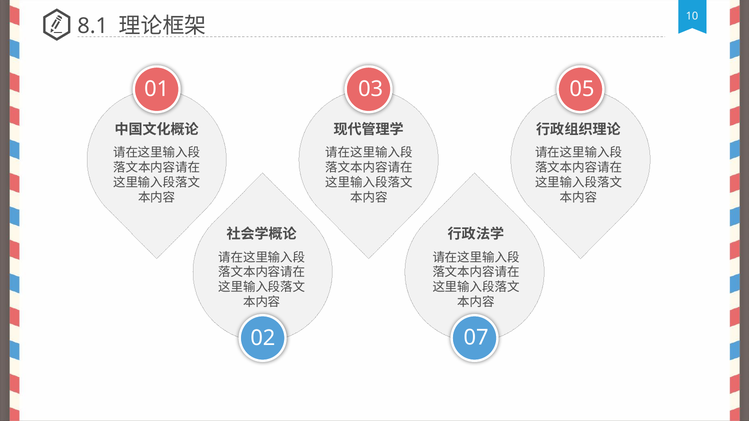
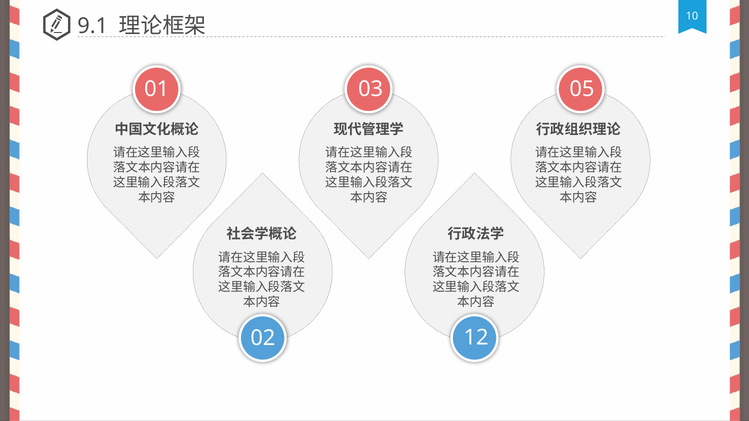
8.1: 8.1 -> 9.1
07: 07 -> 12
